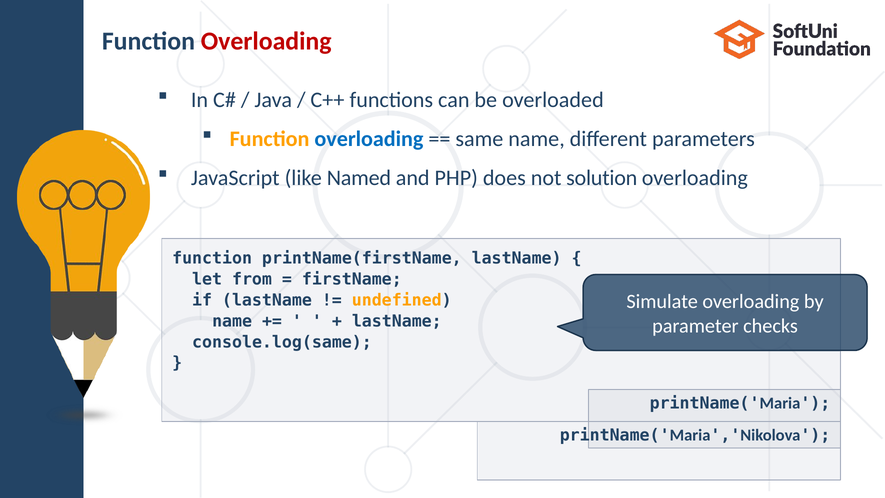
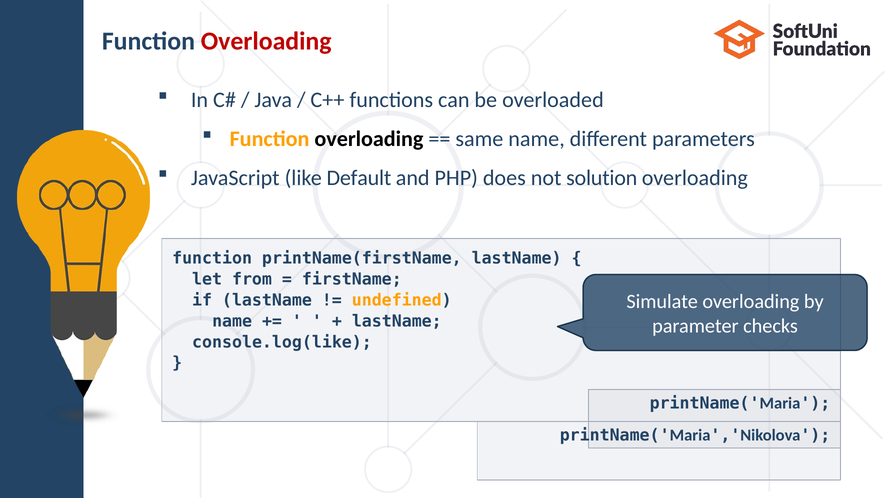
overloading at (369, 139) colour: blue -> black
Named: Named -> Default
console.log(same: console.log(same -> console.log(like
